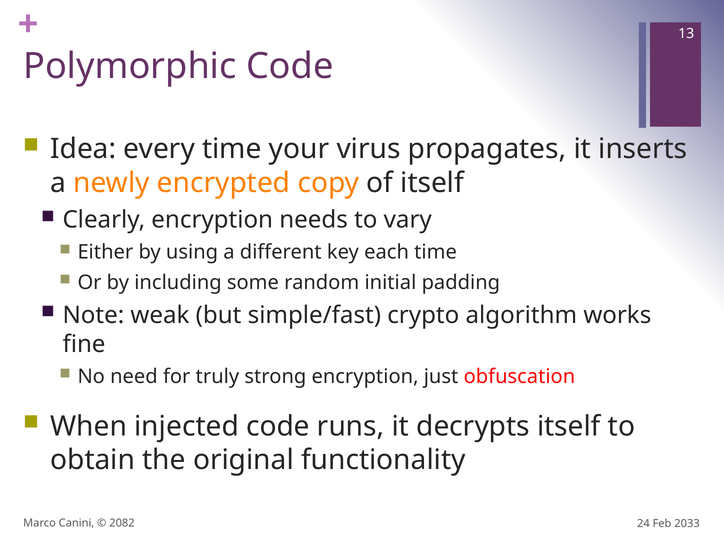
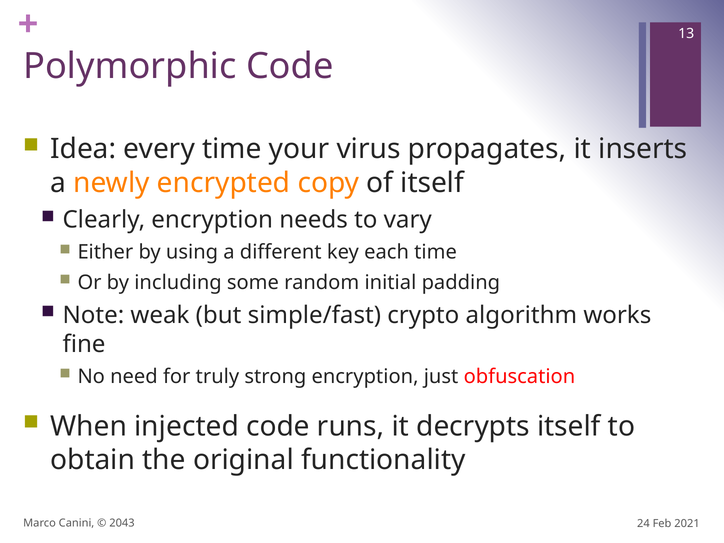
2082: 2082 -> 2043
2033: 2033 -> 2021
